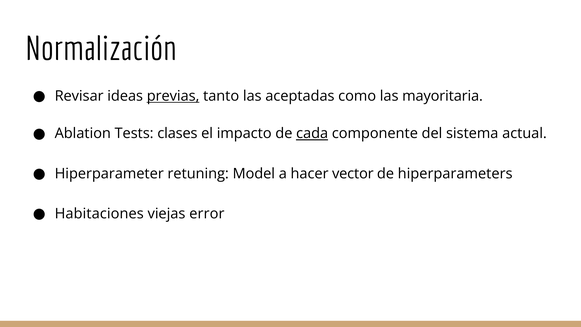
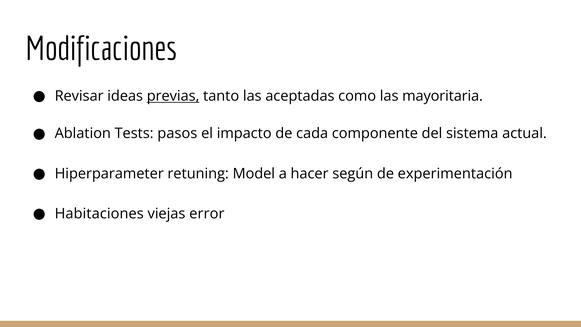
Normalización: Normalización -> Modificaciones
clases: clases -> pasos
cada underline: present -> none
vector: vector -> según
hiperparameters: hiperparameters -> experimentación
